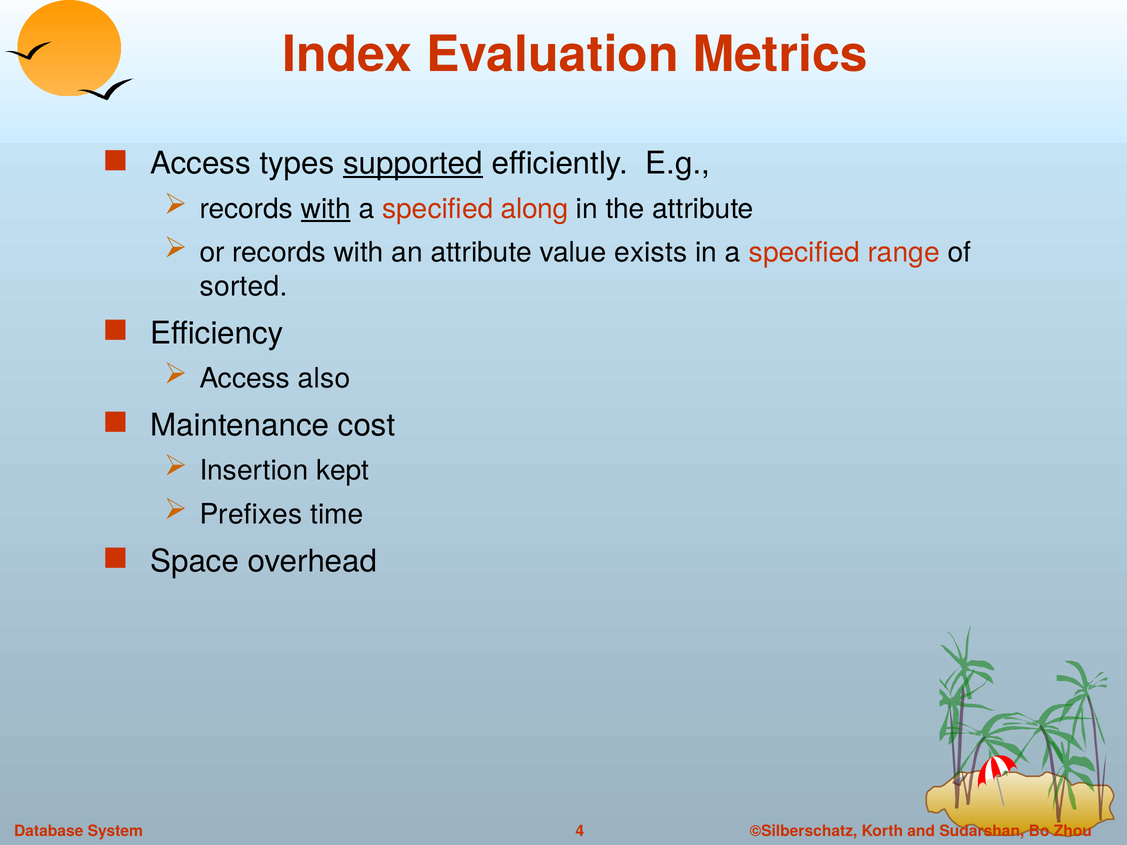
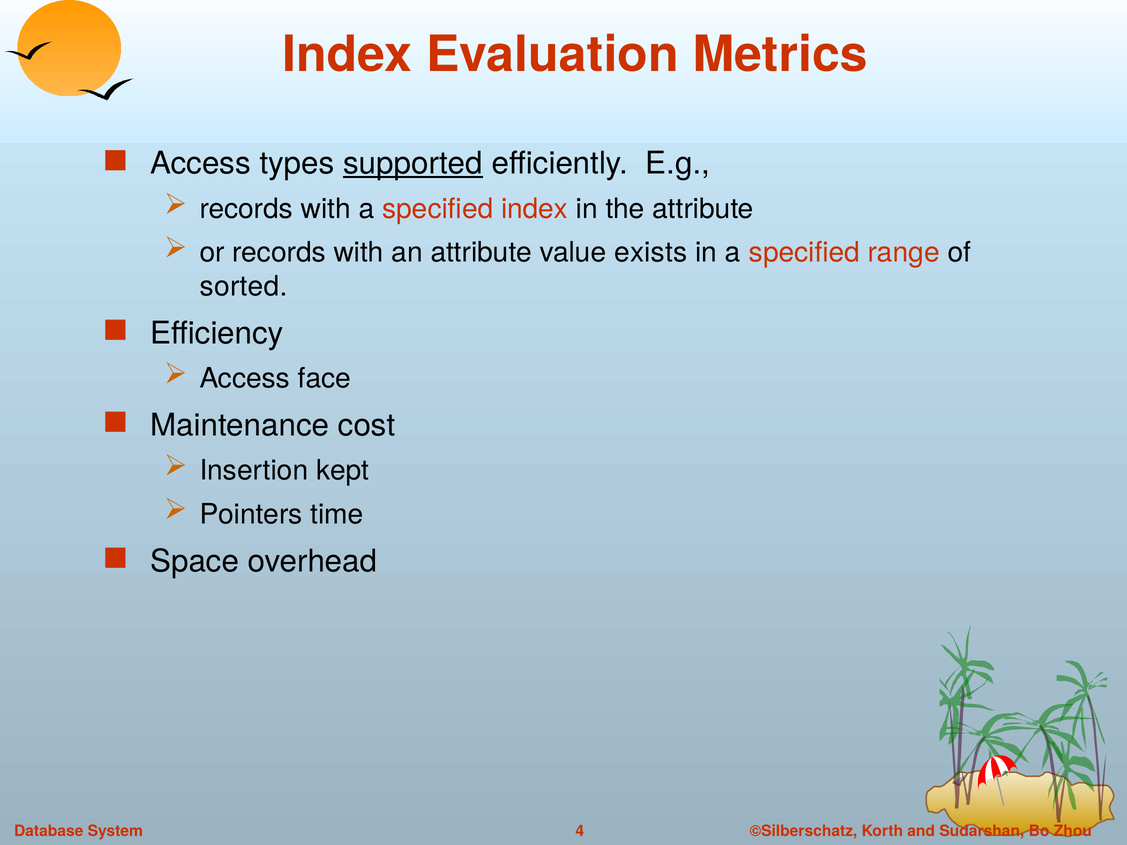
with at (326, 209) underline: present -> none
specified along: along -> index
also: also -> face
Prefixes: Prefixes -> Pointers
